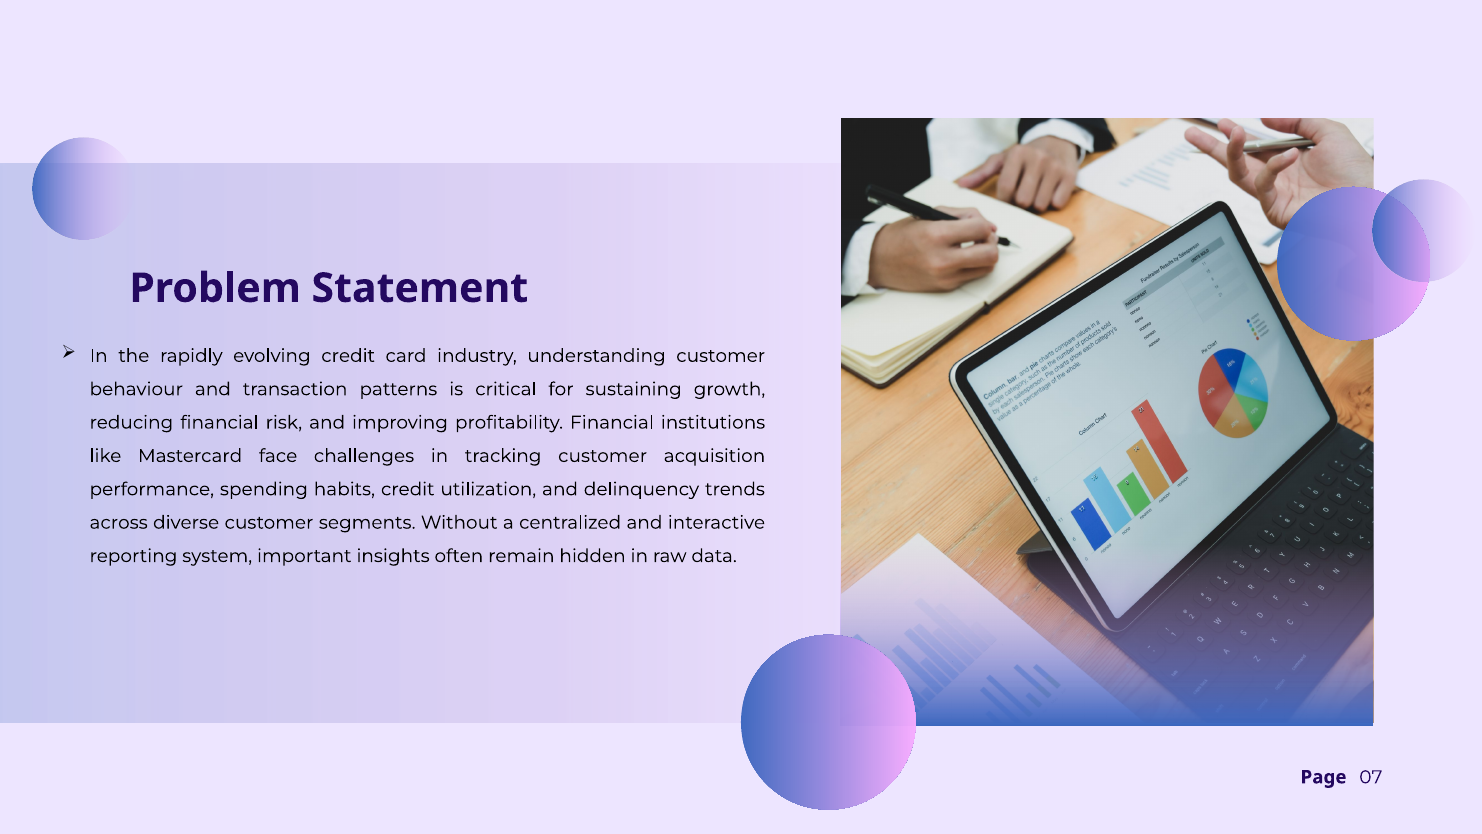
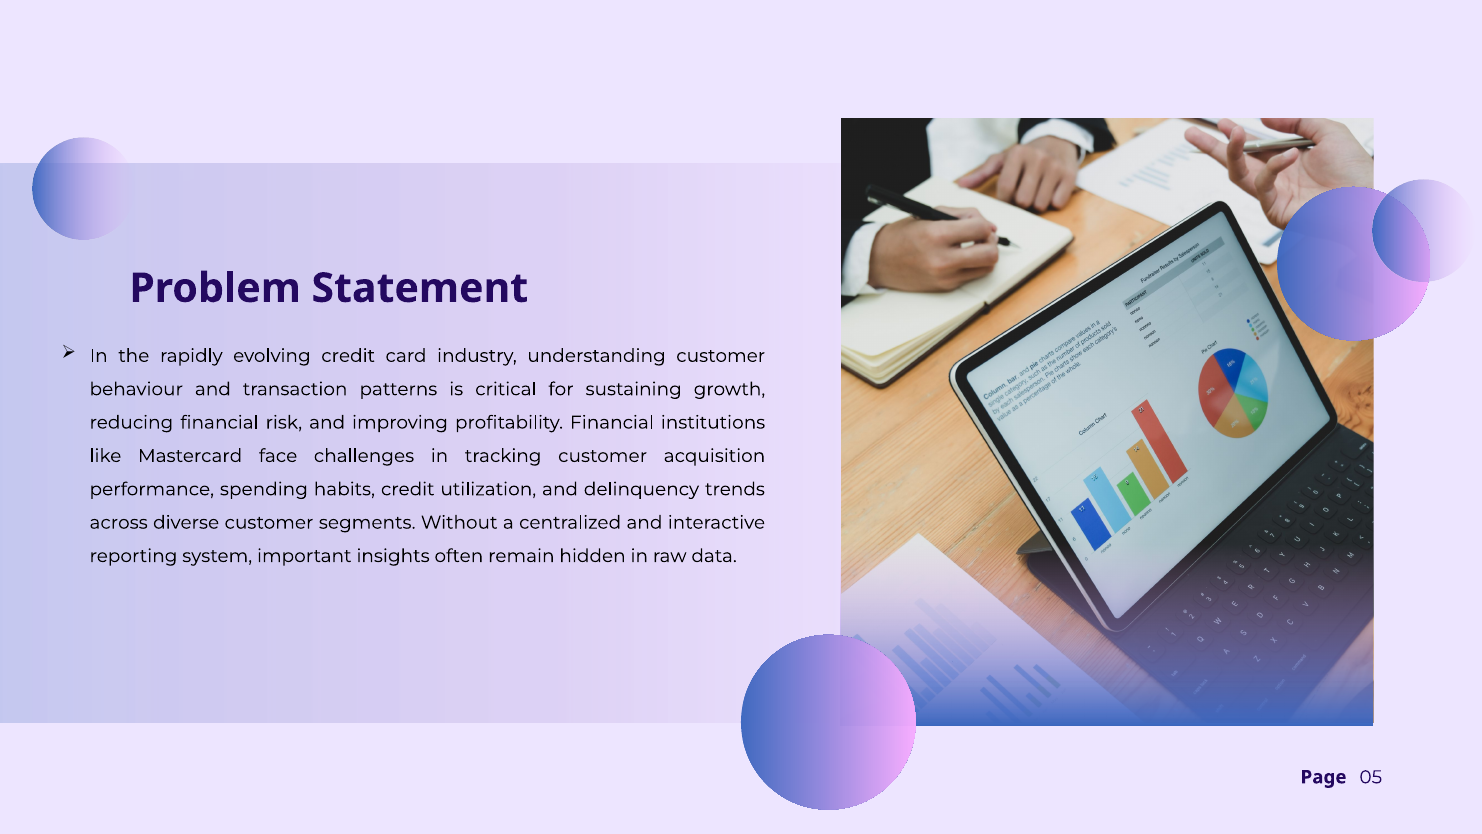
07: 07 -> 05
